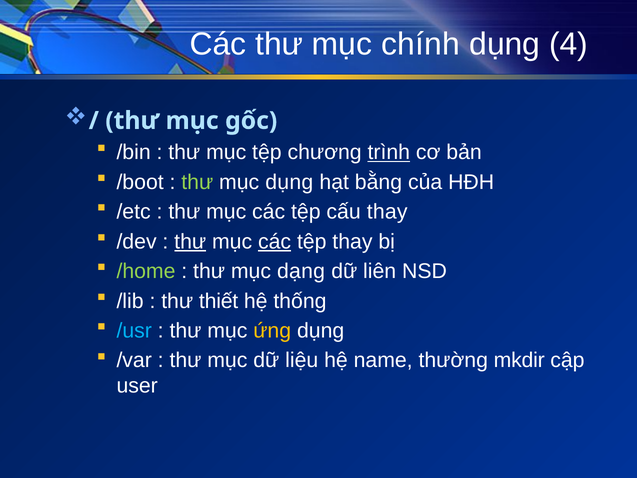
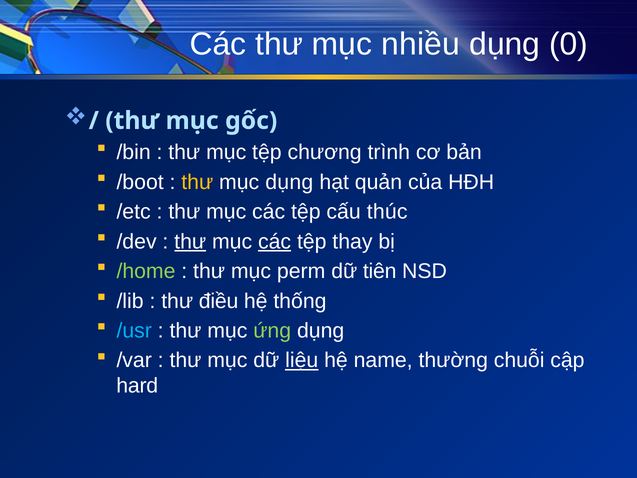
chính: chính -> nhiều
4: 4 -> 0
trình underline: present -> none
thư at (197, 182) colour: light green -> yellow
bằng: bằng -> quản
cấu thay: thay -> thúc
dạng: dạng -> perm
liên: liên -> tiên
thiết: thiết -> điều
ứng colour: yellow -> light green
liệu underline: none -> present
mkdir: mkdir -> chuỗi
user: user -> hard
